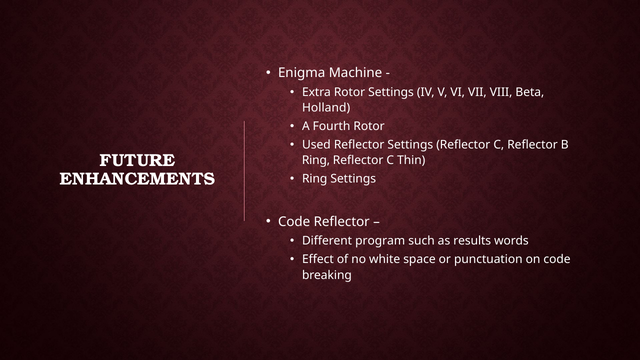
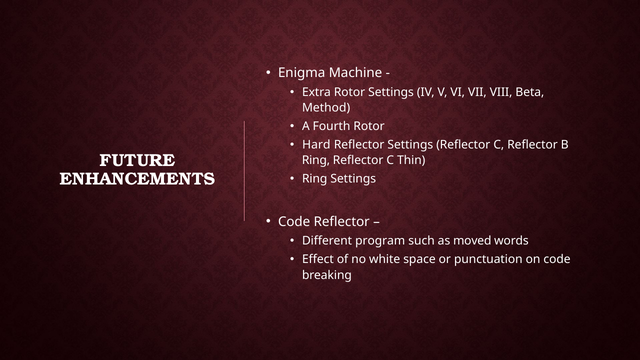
Holland: Holland -> Method
Used: Used -> Hard
results: results -> moved
